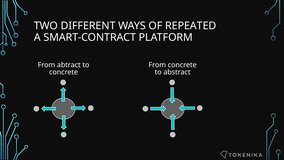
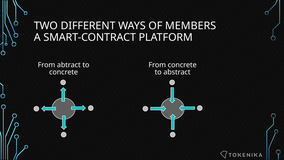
REPEATED: REPEATED -> MEMBERS
